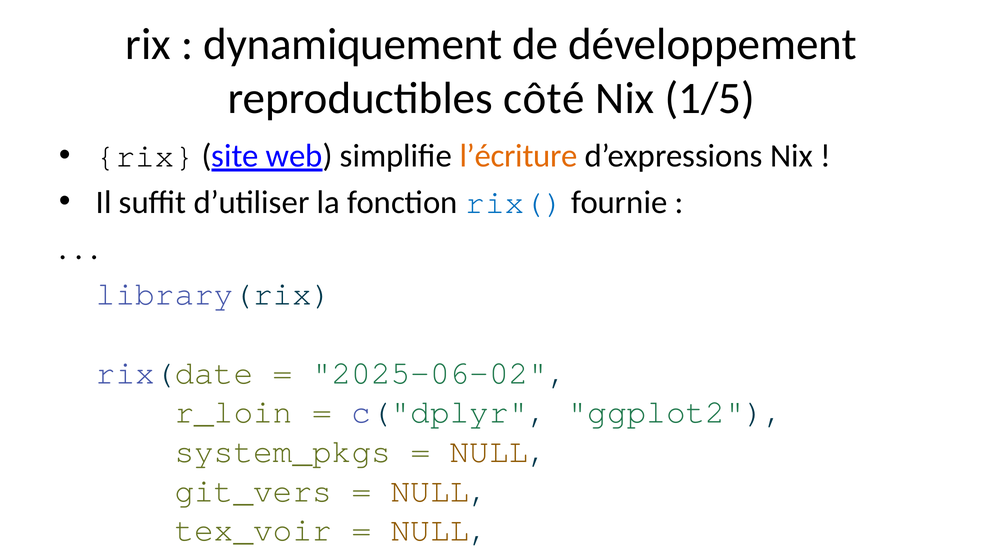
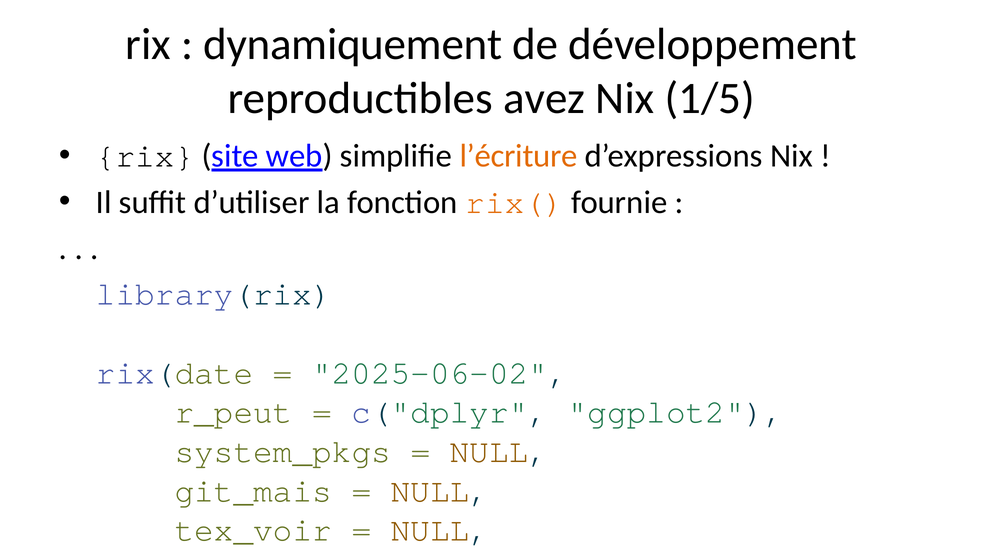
côté: côté -> avez
rix( colour: blue -> orange
r_loin: r_loin -> r_peut
git_vers: git_vers -> git_mais
